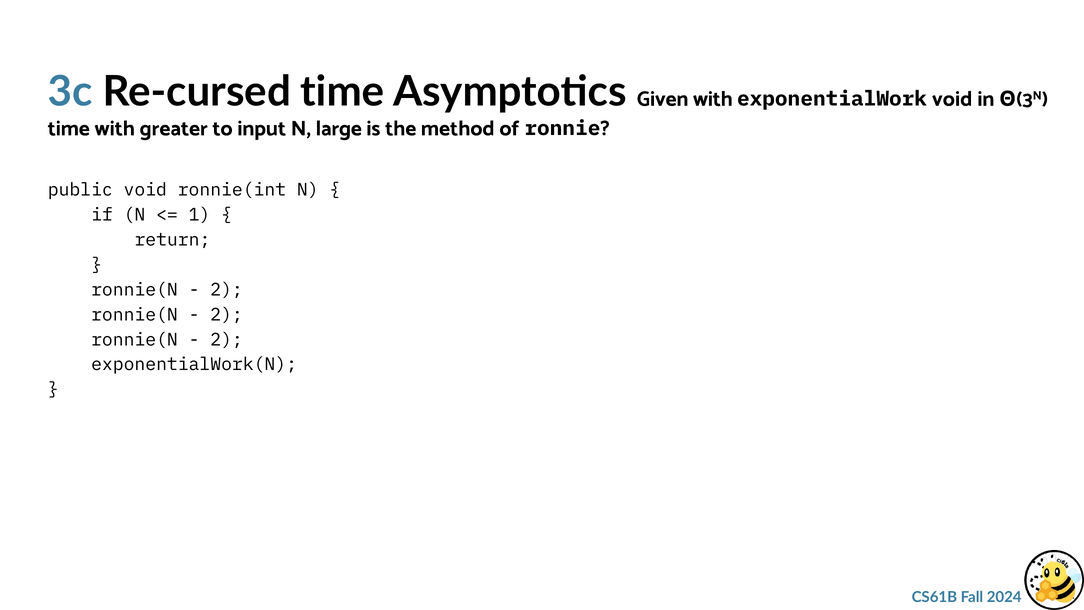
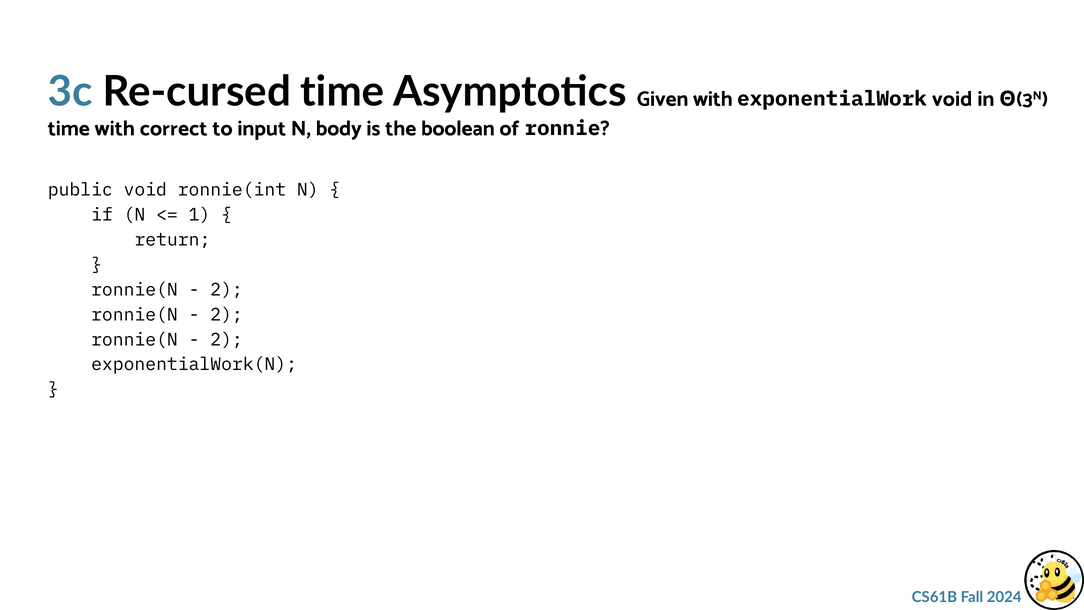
greater: greater -> correct
large: large -> body
method: method -> boolean
